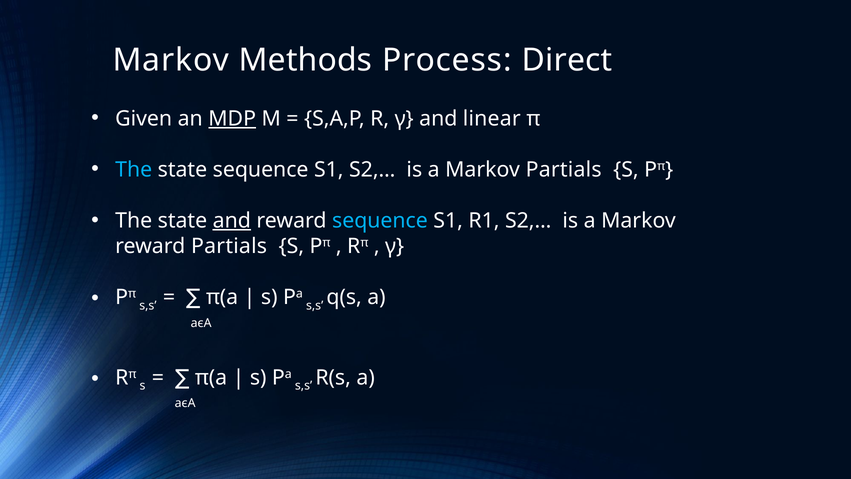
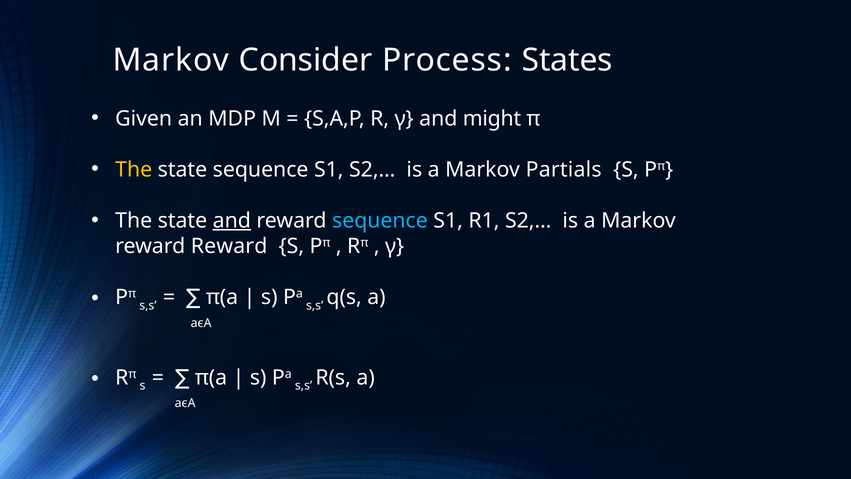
Methods: Methods -> Consider
Direct: Direct -> States
MDP underline: present -> none
linear: linear -> might
The at (134, 170) colour: light blue -> yellow
reward Partials: Partials -> Reward
